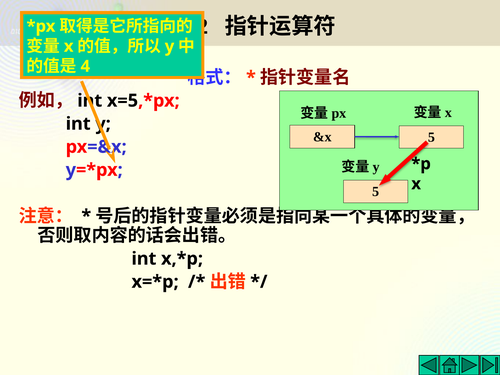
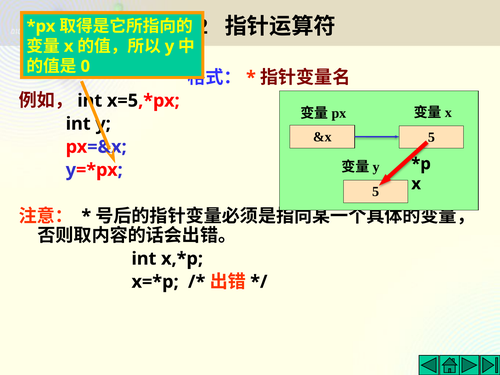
4: 4 -> 0
